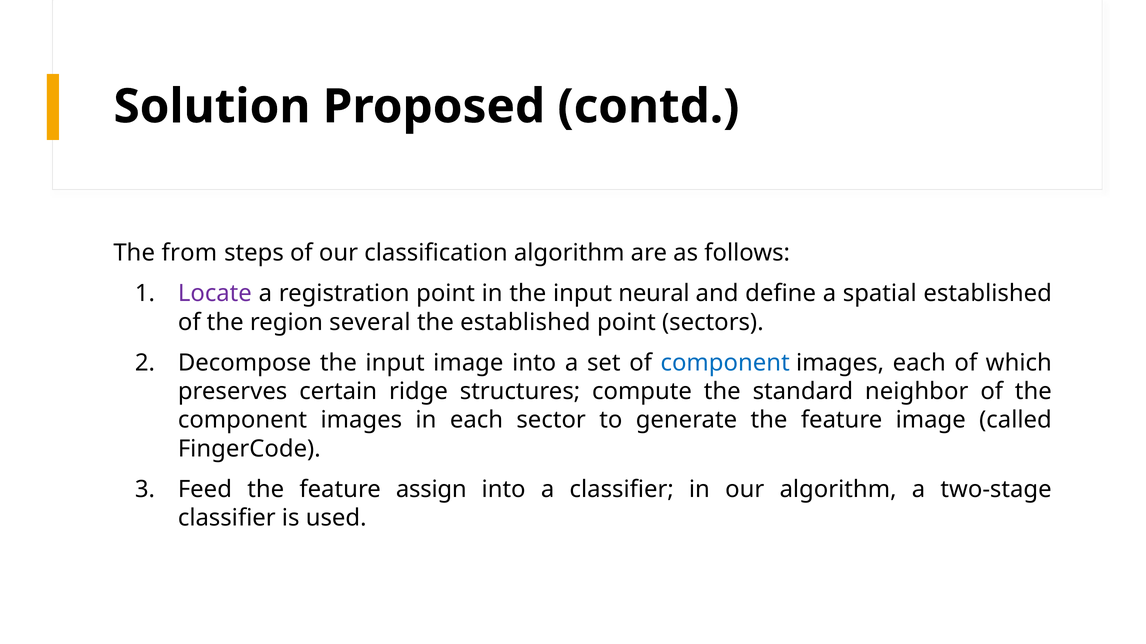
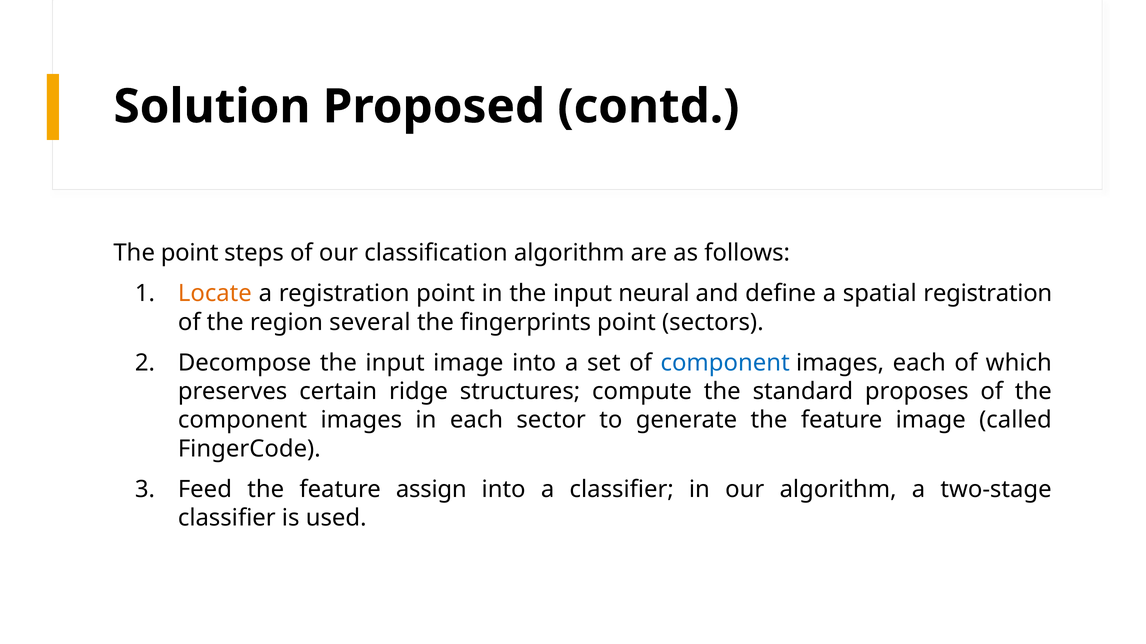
The from: from -> point
Locate colour: purple -> orange
spatial established: established -> registration
the established: established -> fingerprints
neighbor: neighbor -> proposes
